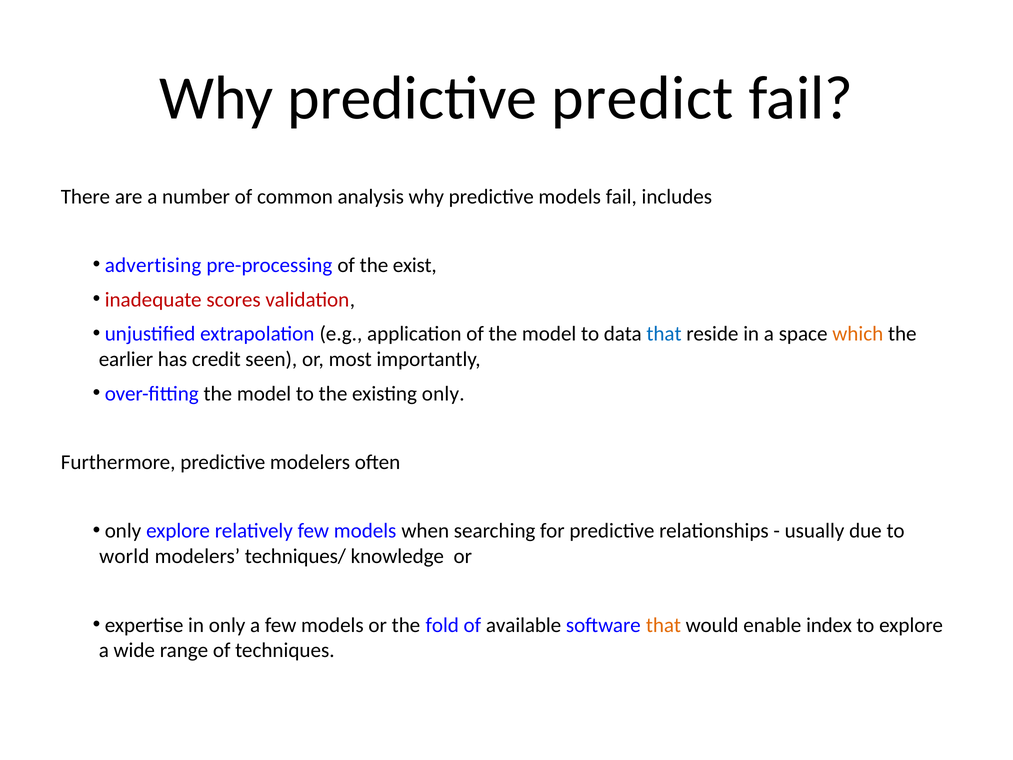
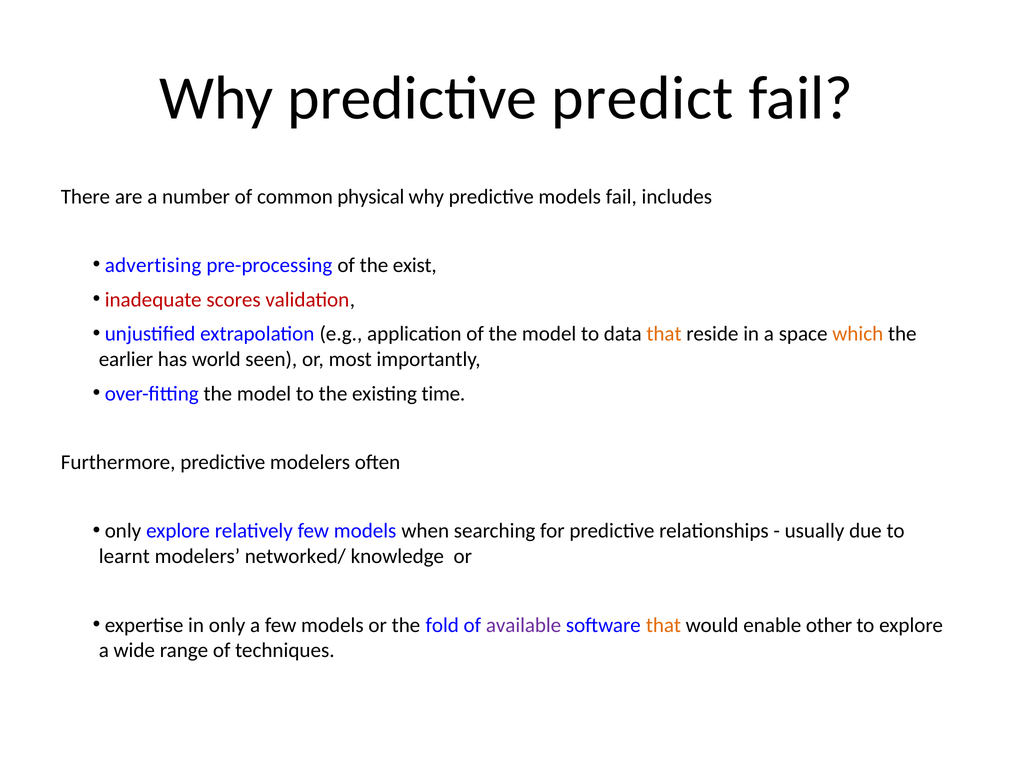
analysis: analysis -> physical
that at (664, 334) colour: blue -> orange
credit: credit -> world
existing only: only -> time
world: world -> learnt
techniques/: techniques/ -> networked/
available colour: black -> purple
index: index -> other
